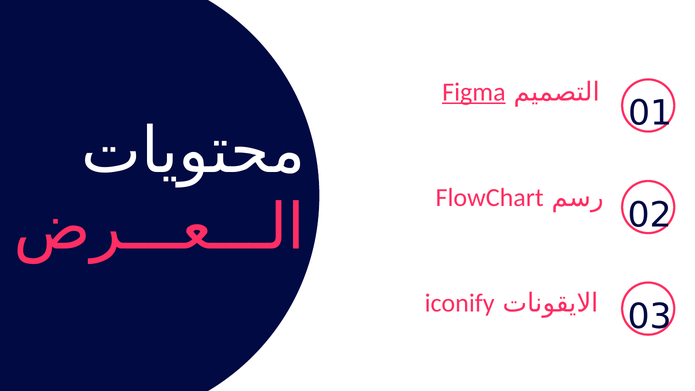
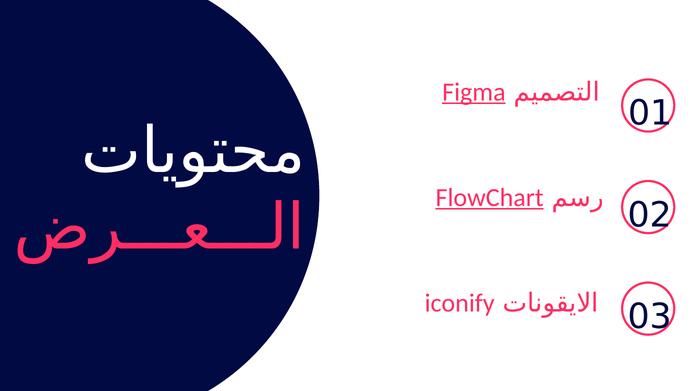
FlowChart underline: none -> present
